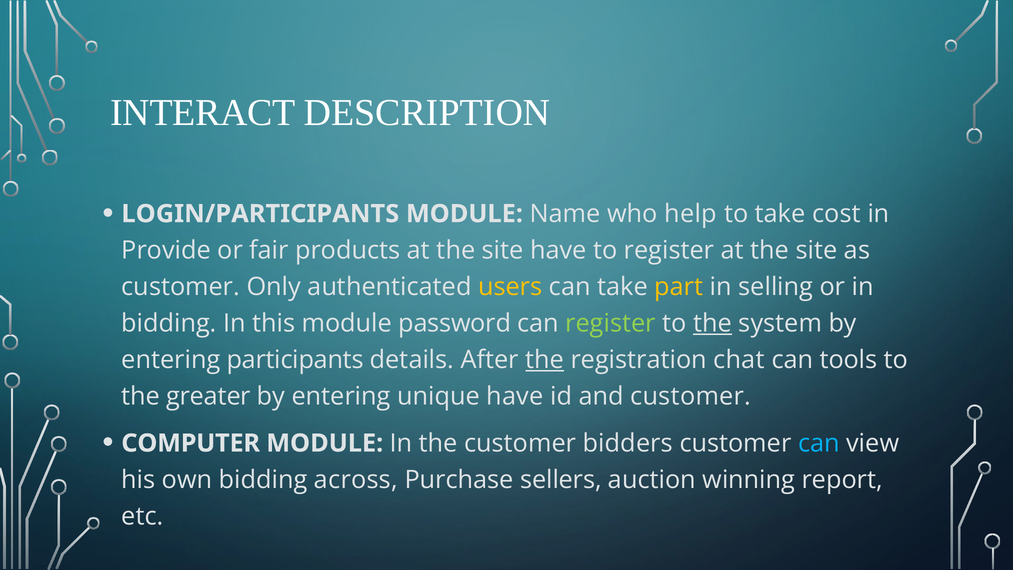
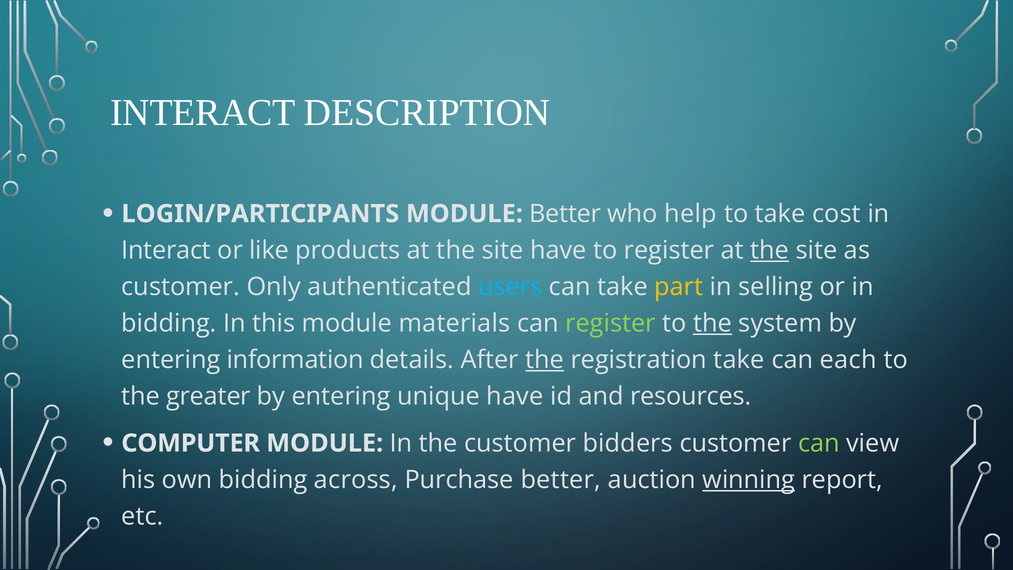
MODULE Name: Name -> Better
Provide at (166, 250): Provide -> Interact
fair: fair -> like
the at (770, 250) underline: none -> present
users colour: yellow -> light blue
password: password -> materials
participants: participants -> information
registration chat: chat -> take
tools: tools -> each
and customer: customer -> resources
can at (819, 443) colour: light blue -> light green
Purchase sellers: sellers -> better
winning underline: none -> present
